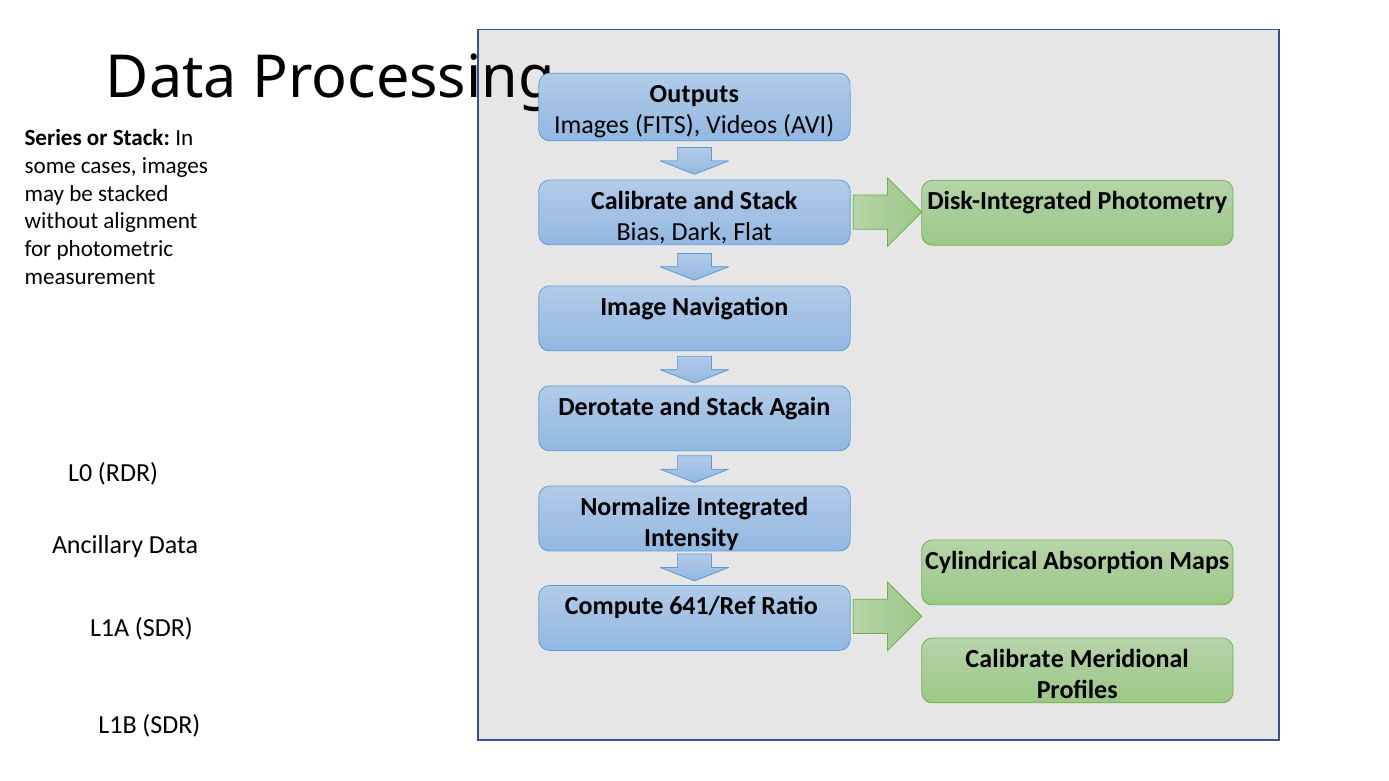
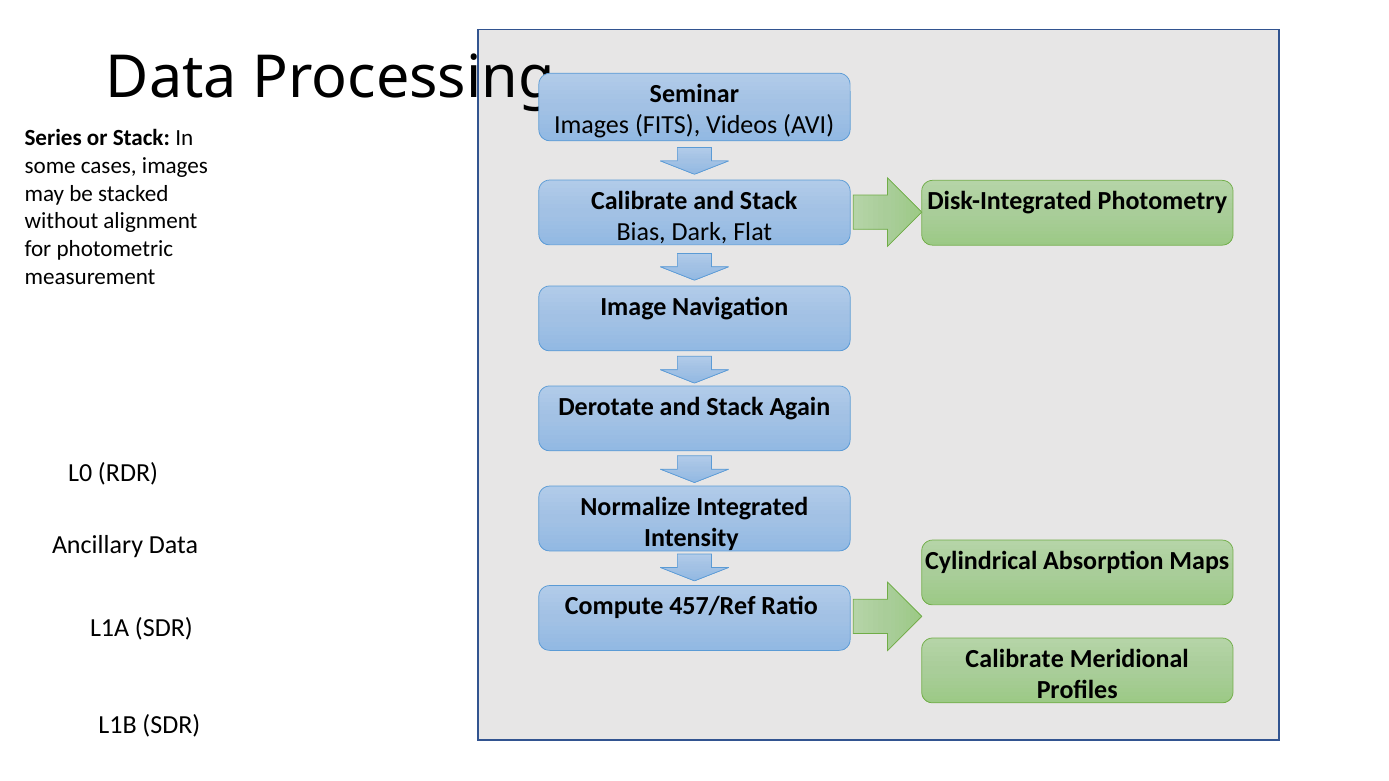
Outputs: Outputs -> Seminar
641/Ref: 641/Ref -> 457/Ref
